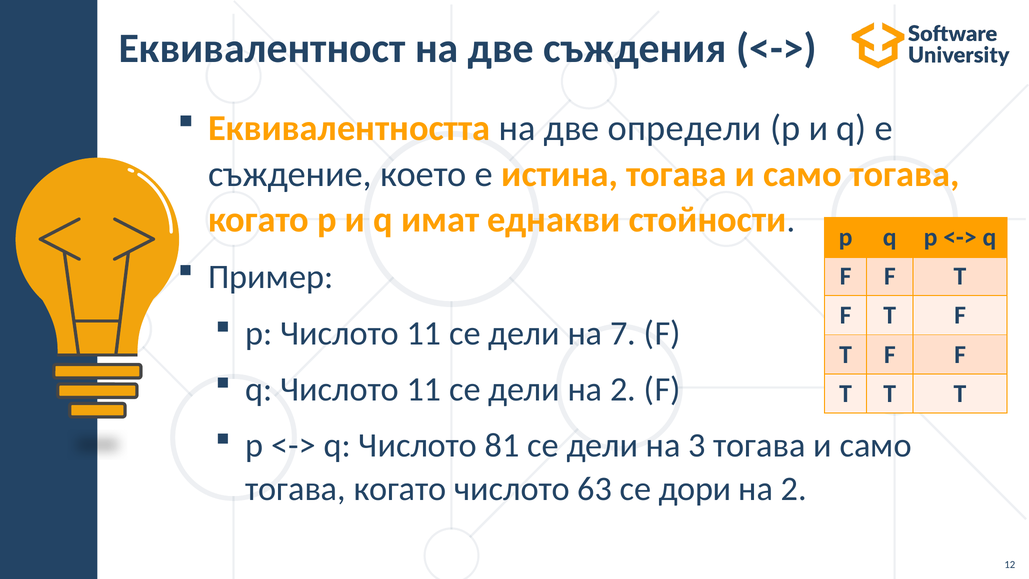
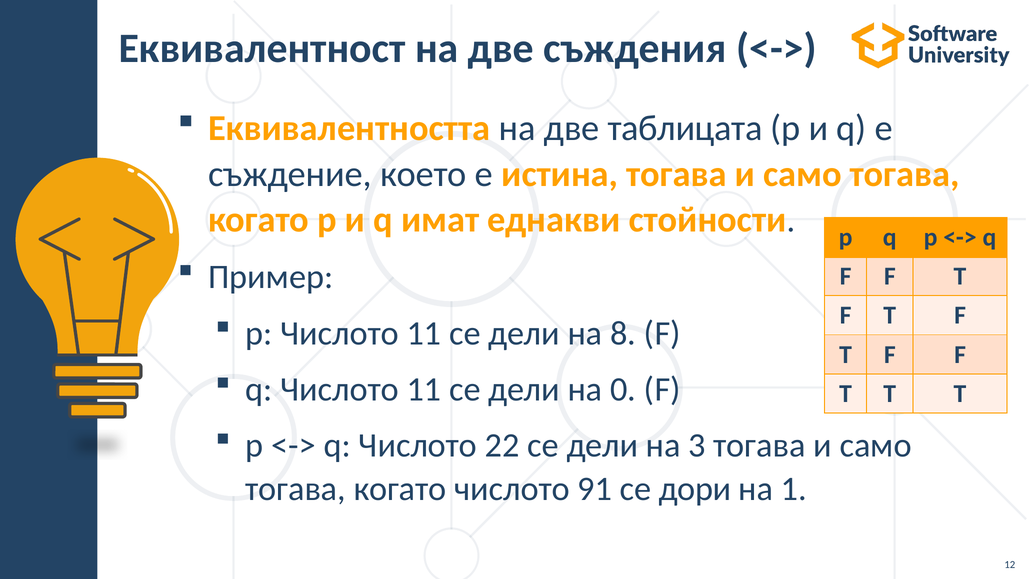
определи: определи -> таблицата
7: 7 -> 8
дели на 2: 2 -> 0
81: 81 -> 22
63: 63 -> 91
2 at (794, 489): 2 -> 1
